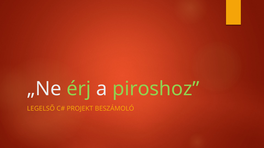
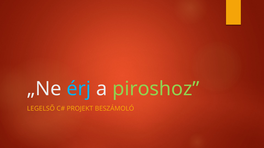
érj colour: light green -> light blue
